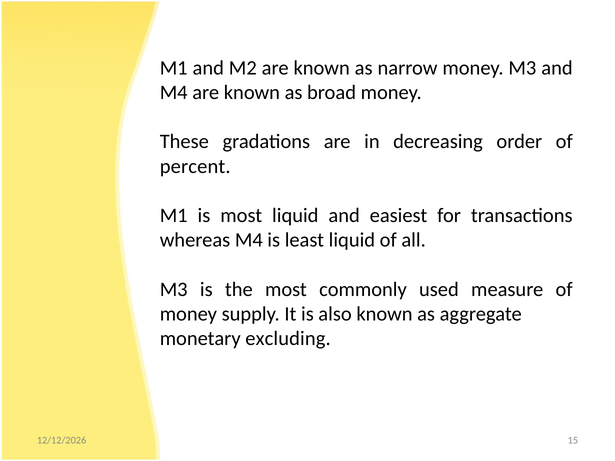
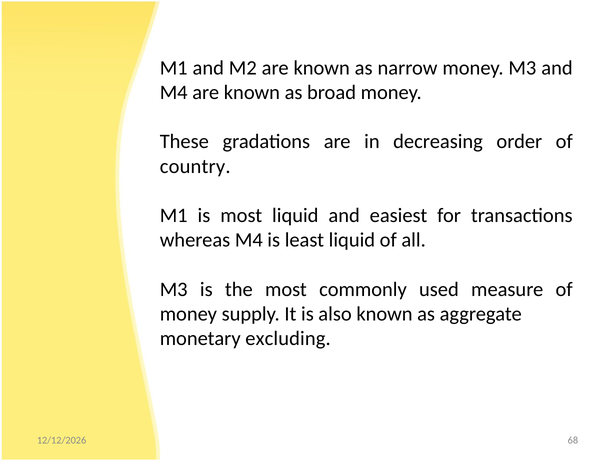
percent: percent -> country
15: 15 -> 68
